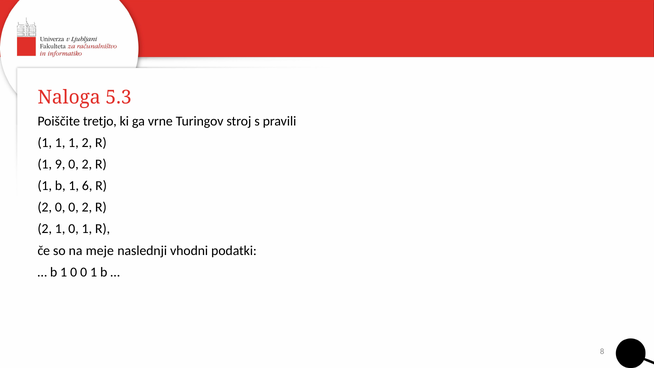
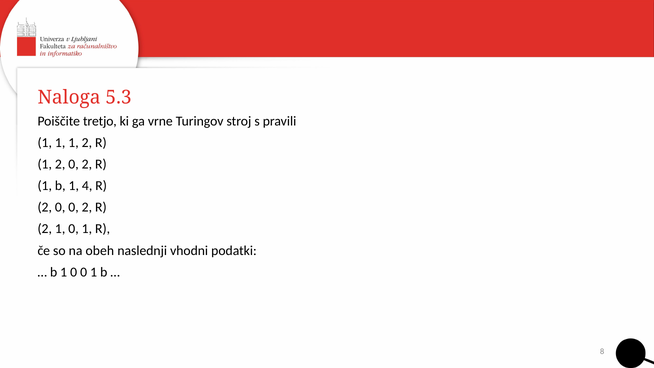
9 at (60, 164): 9 -> 2
6: 6 -> 4
meje: meje -> obeh
